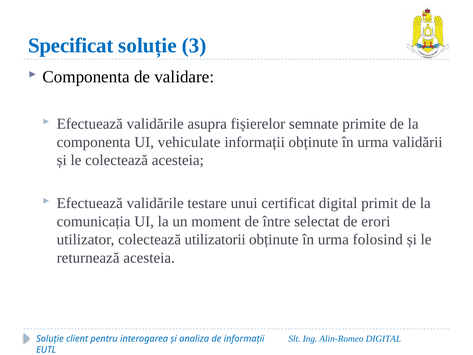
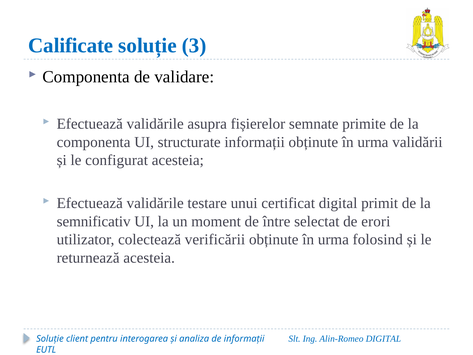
Specificat: Specificat -> Calificate
vehiculate: vehiculate -> structurate
le colectează: colectează -> configurat
comunicația: comunicația -> semnificativ
utilizatorii: utilizatorii -> verificării
